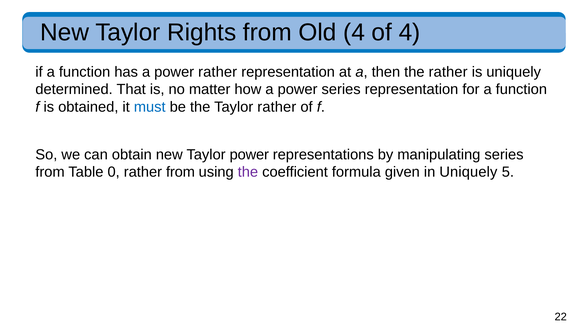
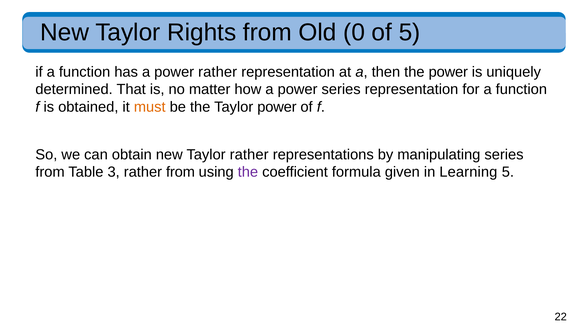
Old 4: 4 -> 0
of 4: 4 -> 5
the rather: rather -> power
must colour: blue -> orange
Taylor rather: rather -> power
Taylor power: power -> rather
0: 0 -> 3
in Uniquely: Uniquely -> Learning
